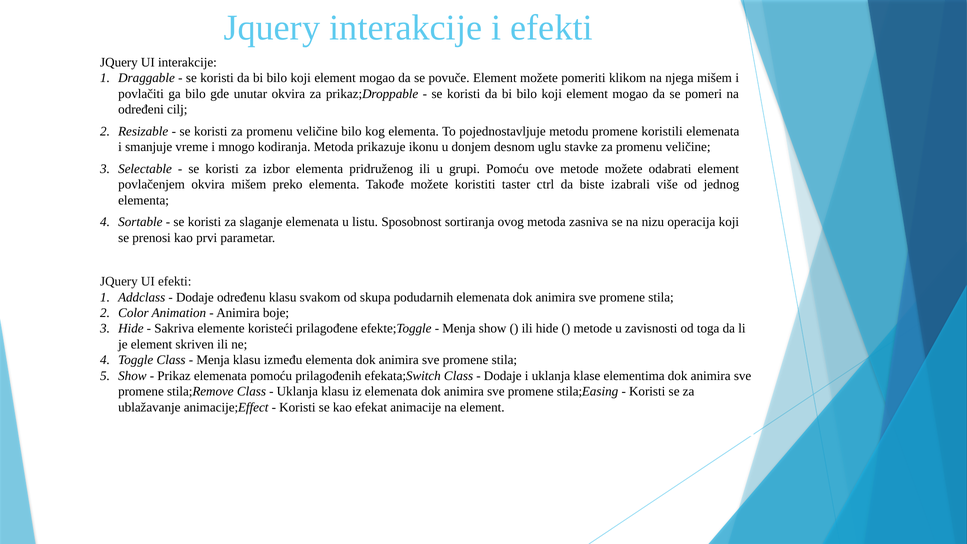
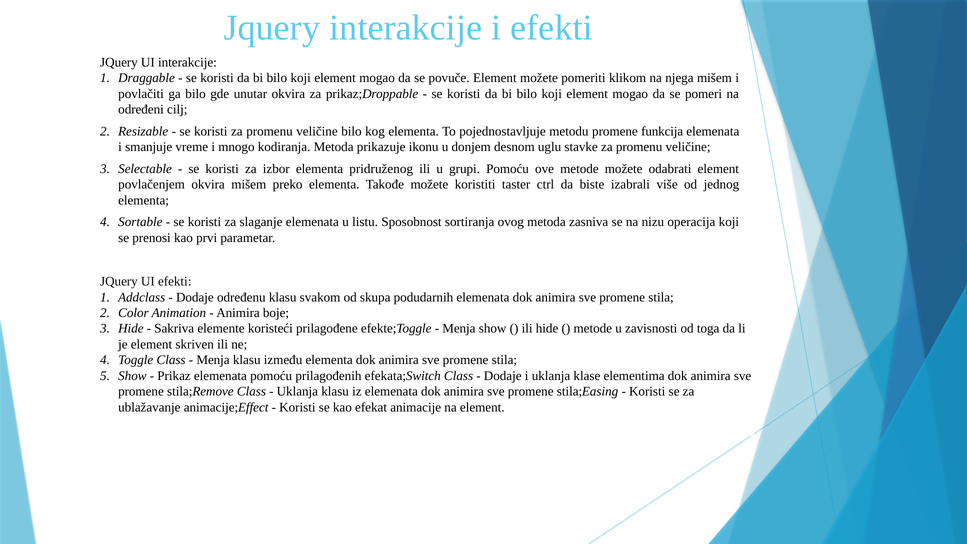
koristili: koristili -> funkcija
